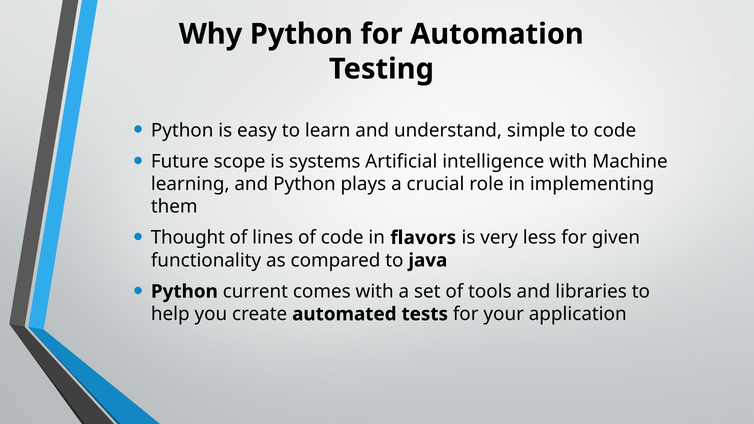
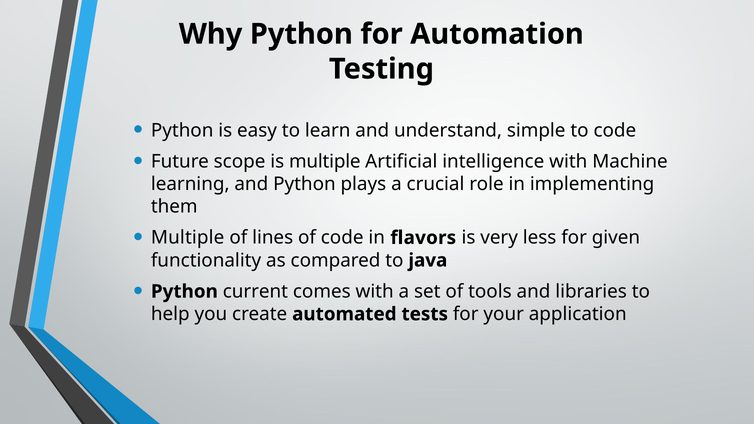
is systems: systems -> multiple
Thought at (188, 238): Thought -> Multiple
